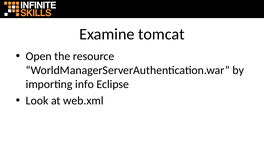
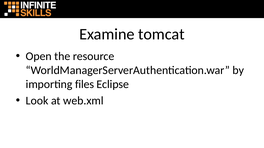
info: info -> files
